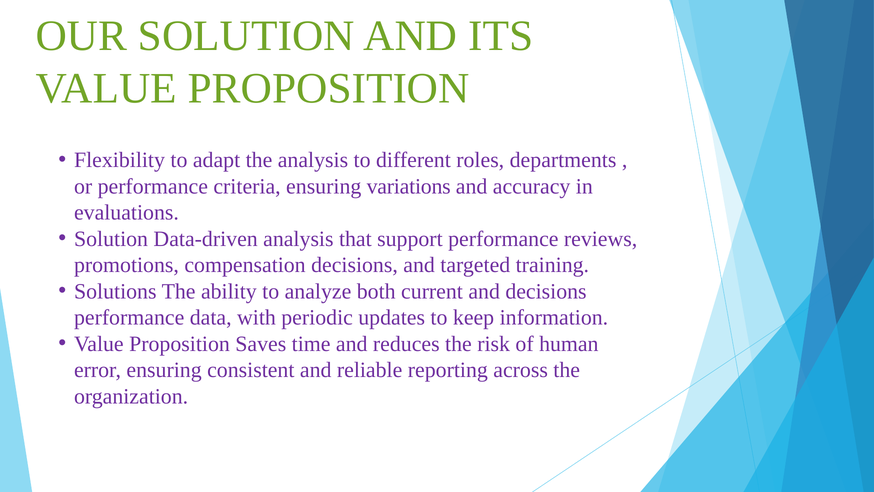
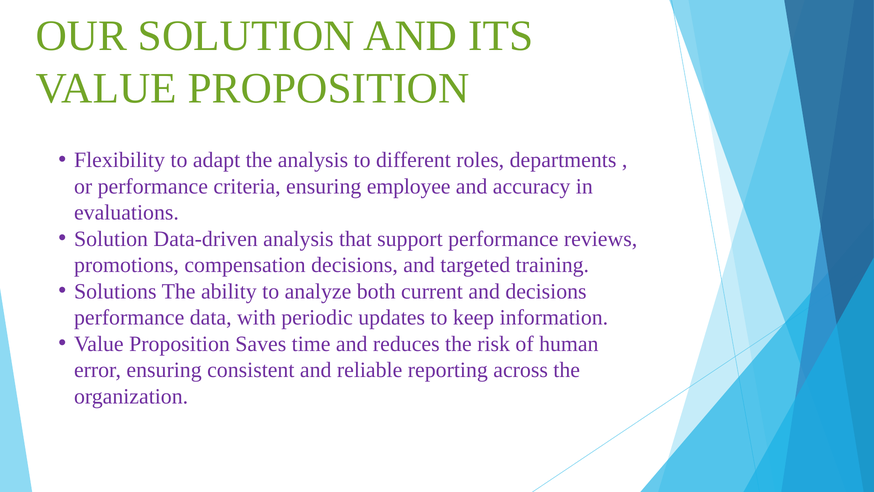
variations: variations -> employee
